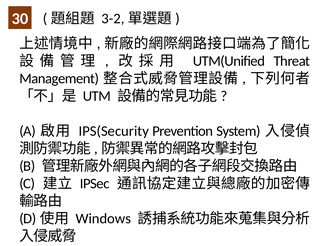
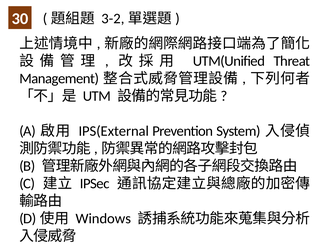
IPS(Security: IPS(Security -> IPS(External
